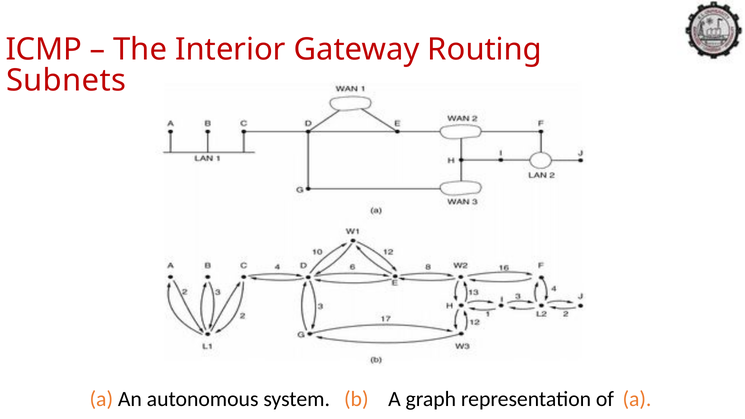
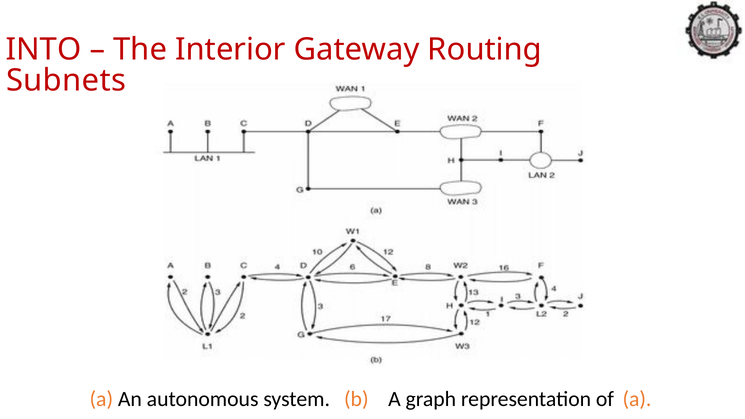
ICMP: ICMP -> INTO
